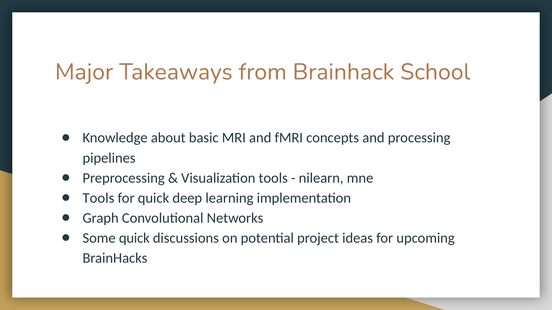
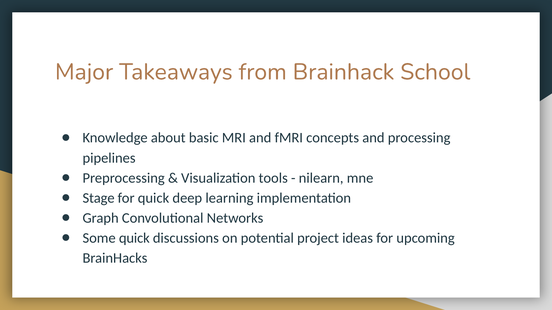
Tools at (98, 198): Tools -> Stage
